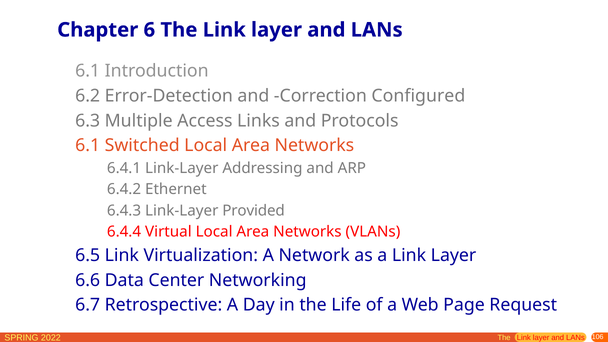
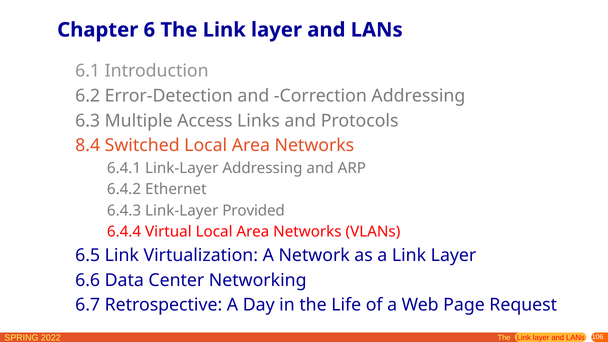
Correction Configured: Configured -> Addressing
6.1 at (88, 146): 6.1 -> 8.4
